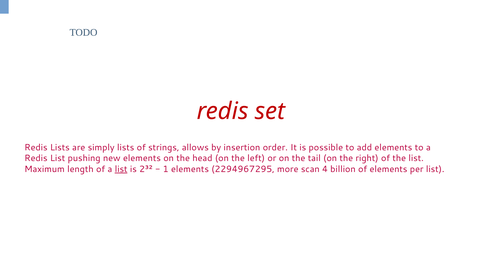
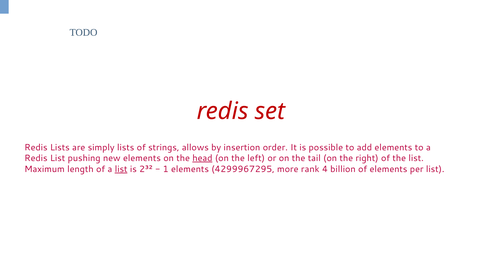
head underline: none -> present
2294967295: 2294967295 -> 4299967295
scan: scan -> rank
